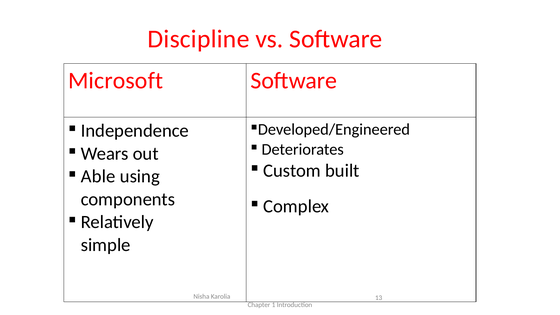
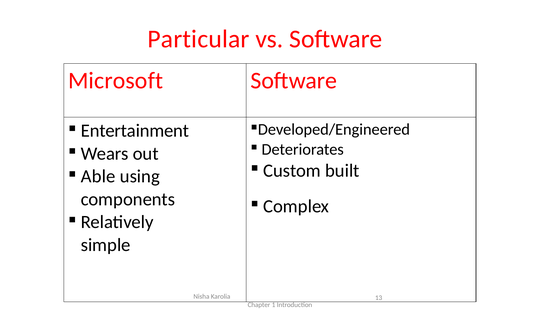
Discipline: Discipline -> Particular
Independence: Independence -> Entertainment
